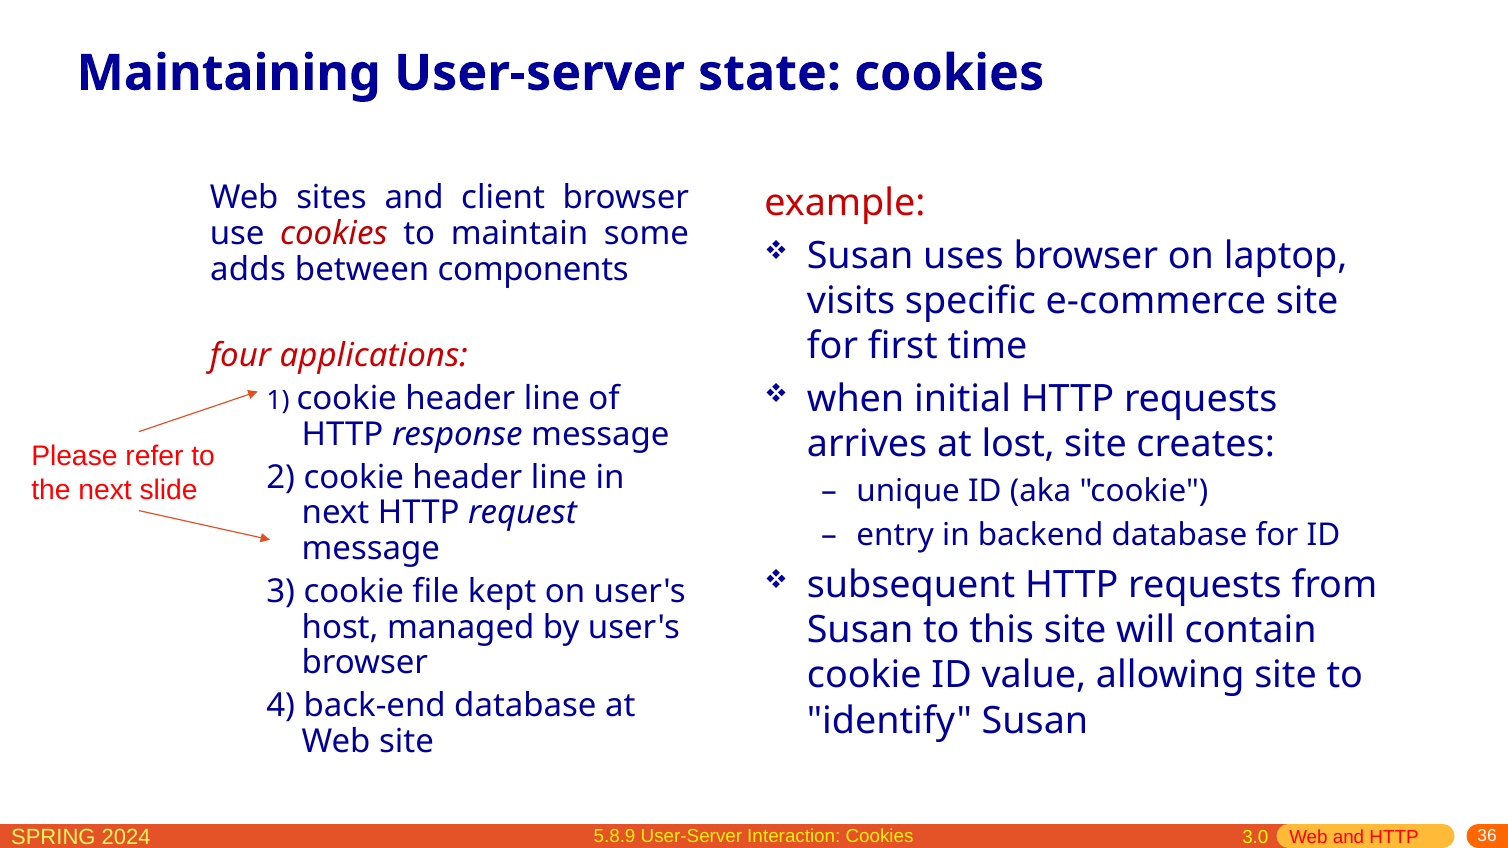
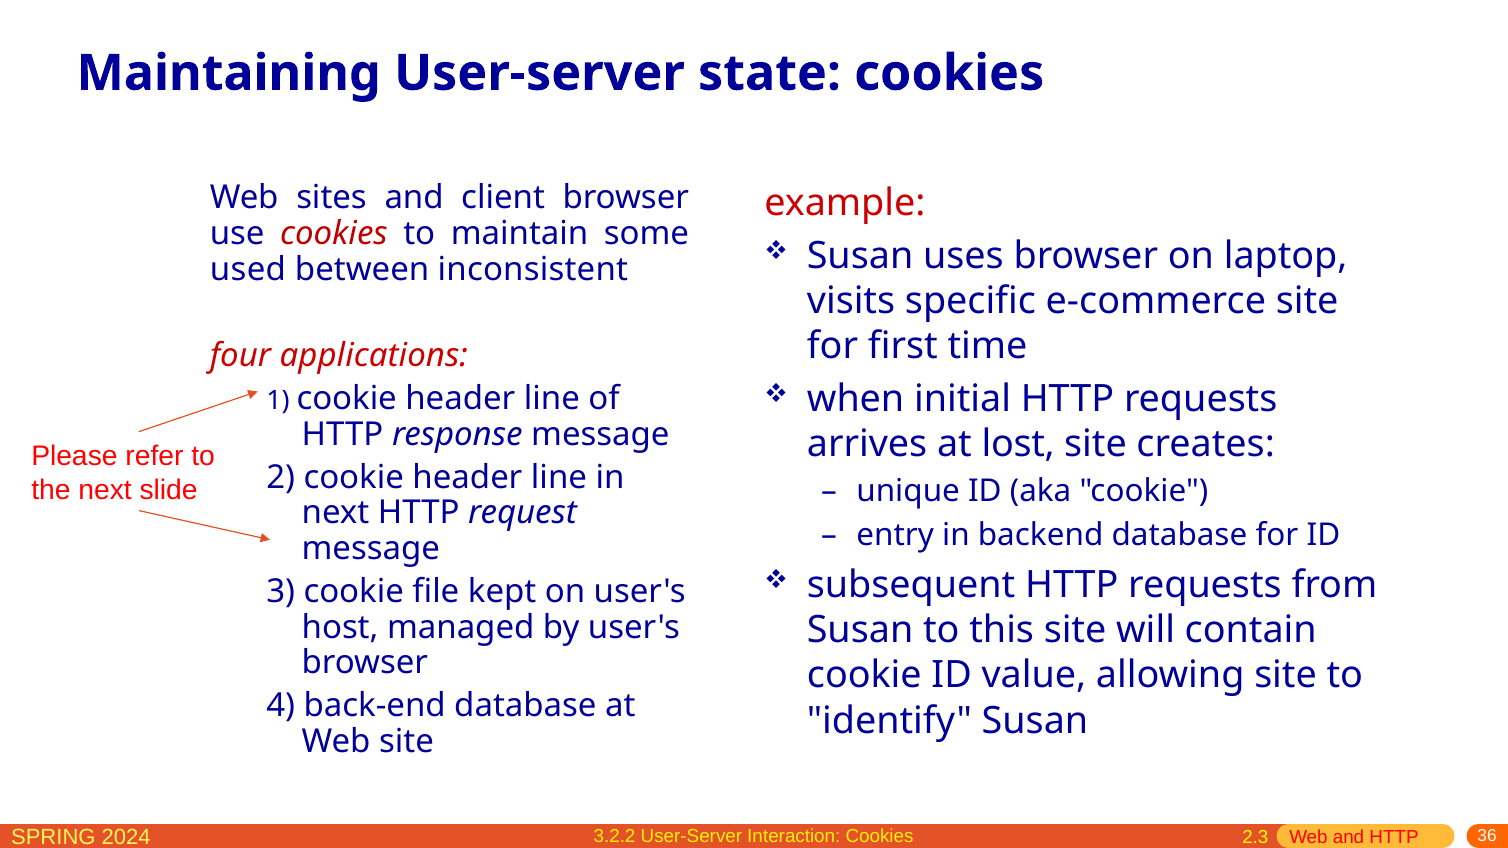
adds: adds -> used
components: components -> inconsistent
5.8.9: 5.8.9 -> 3.2.2
3.0: 3.0 -> 2.3
